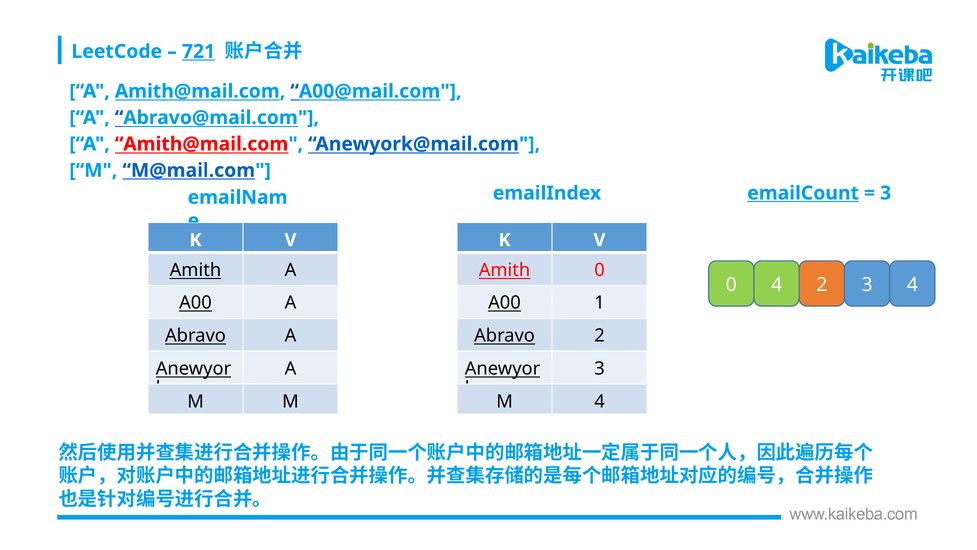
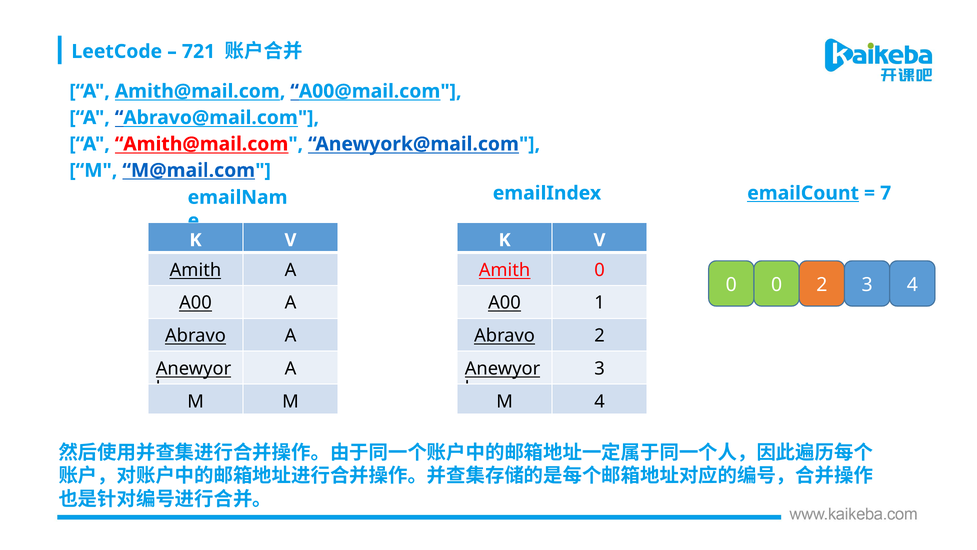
721 underline: present -> none
3 at (886, 193): 3 -> 7
0 4: 4 -> 0
